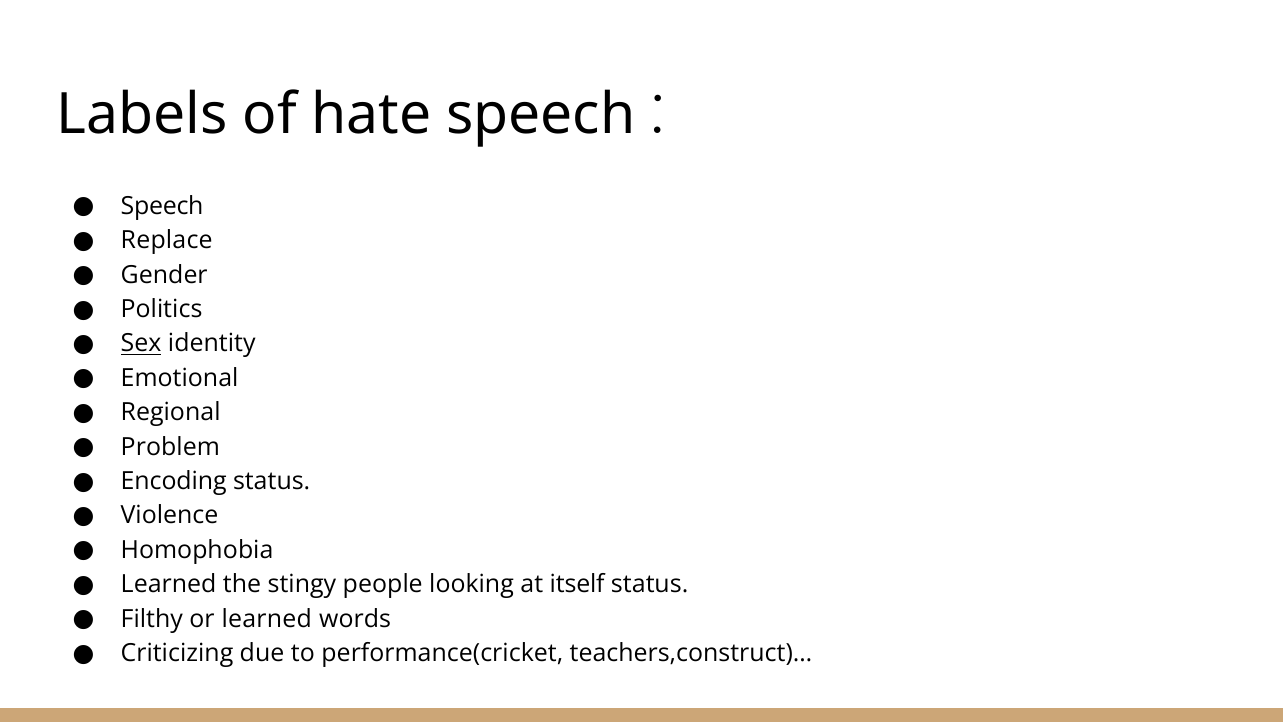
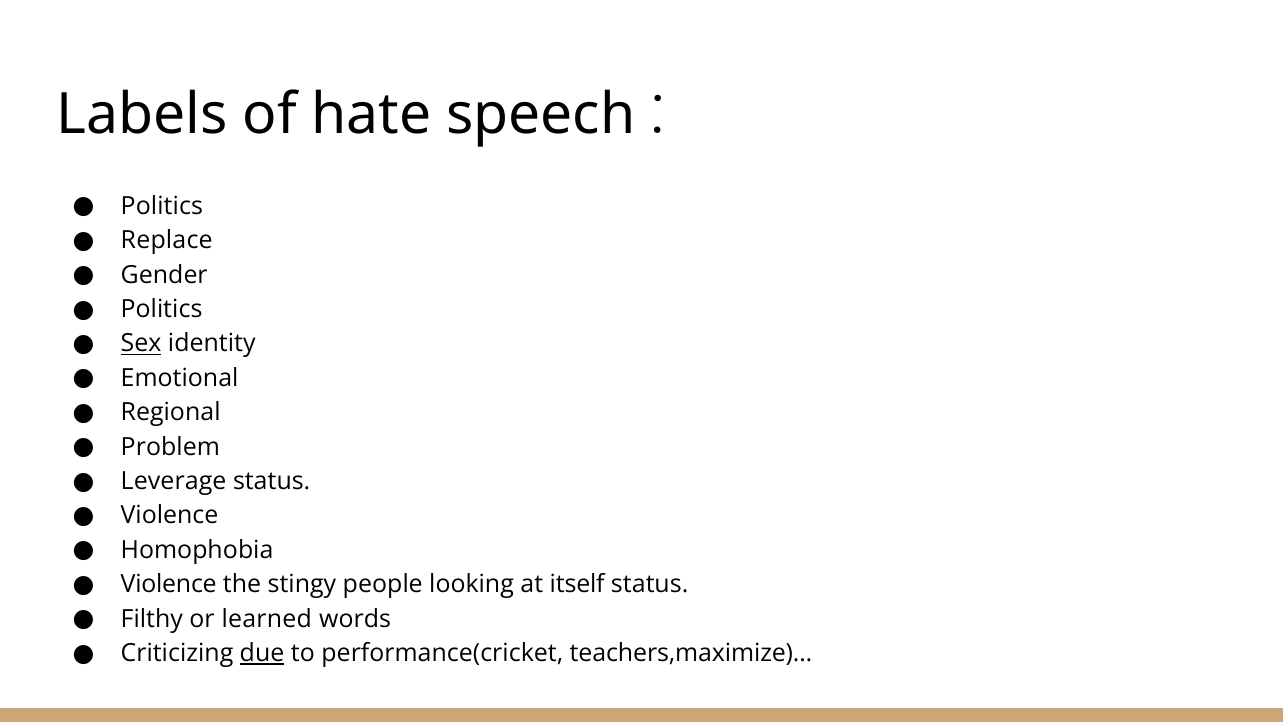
Speech at (162, 206): Speech -> Politics
Encoding: Encoding -> Leverage
Learned at (169, 584): Learned -> Violence
due underline: none -> present
teachers,construct)…: teachers,construct)… -> teachers,maximize)…
